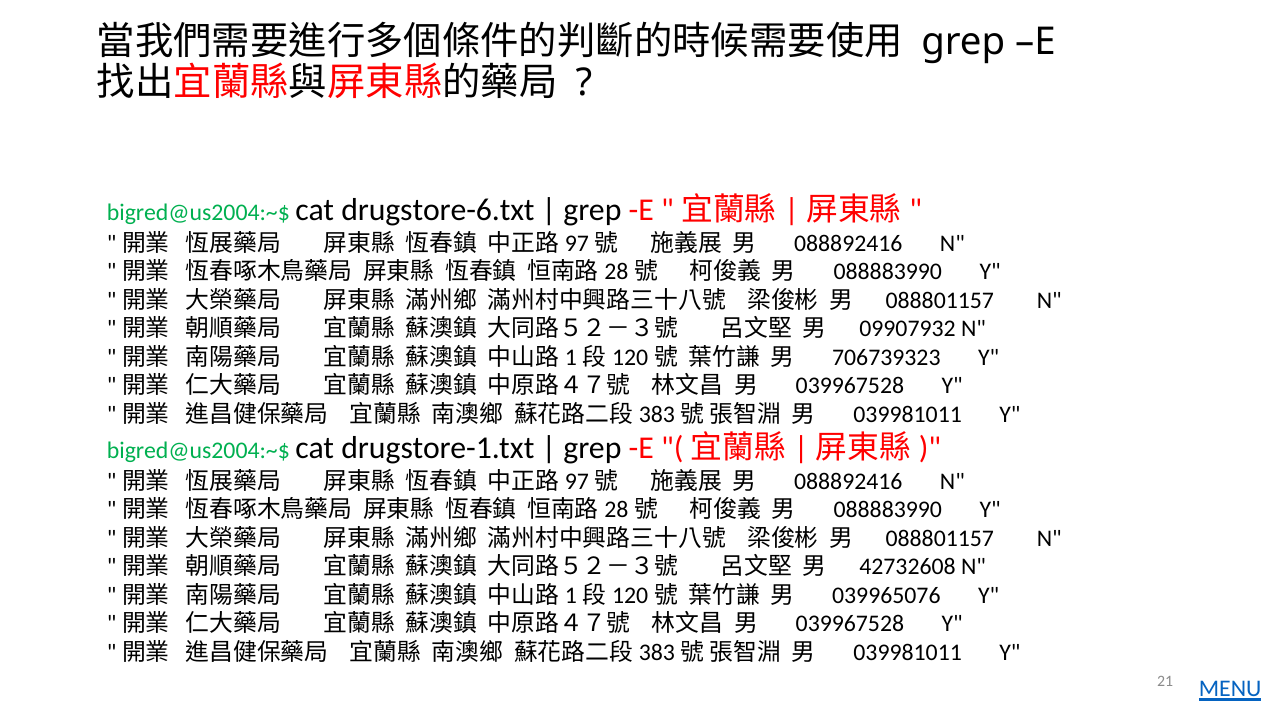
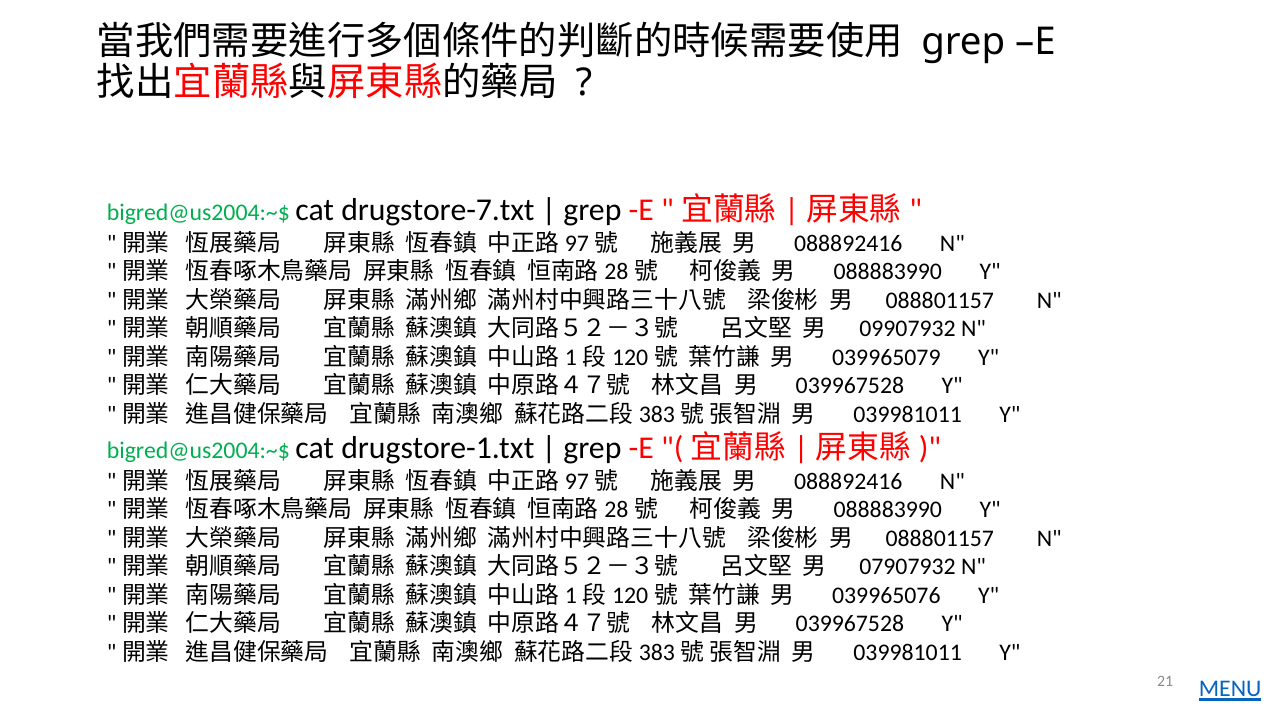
drugstore-6.txt: drugstore-6.txt -> drugstore-7.txt
706739323: 706739323 -> 039965079
42732608: 42732608 -> 07907932
